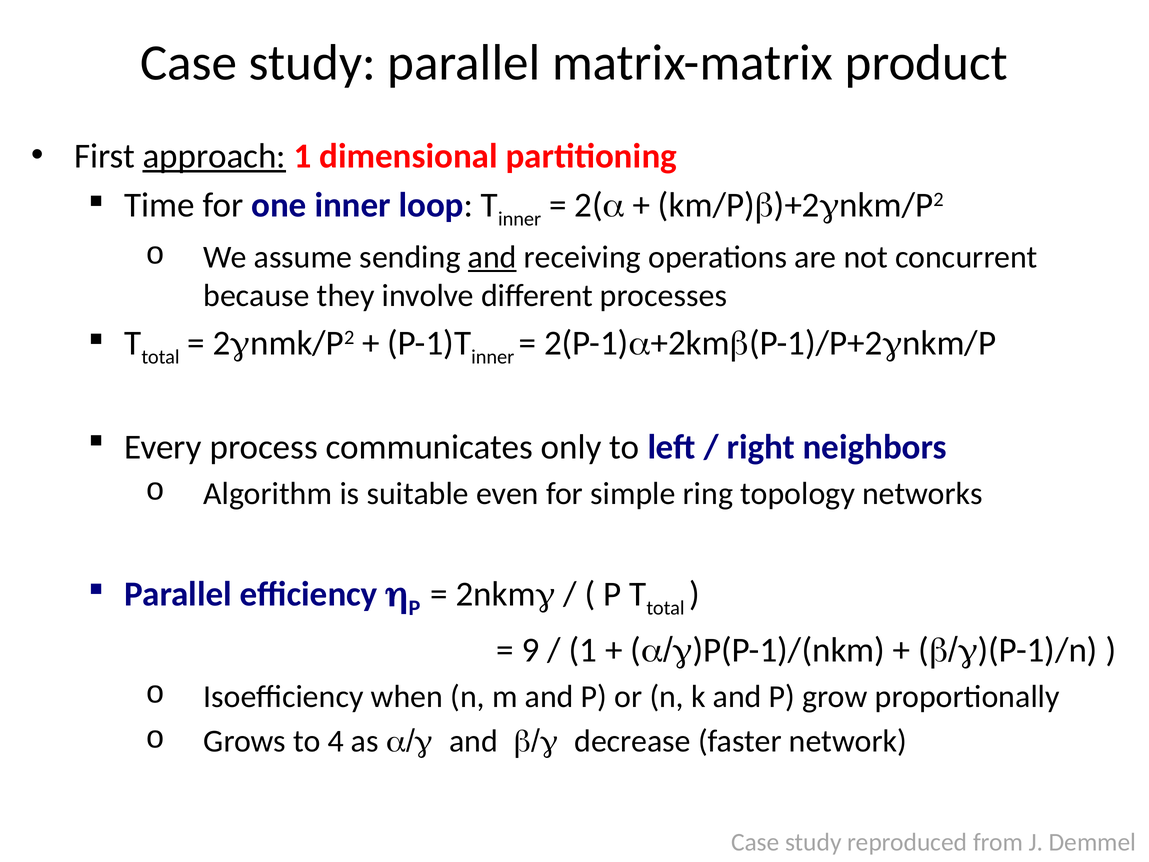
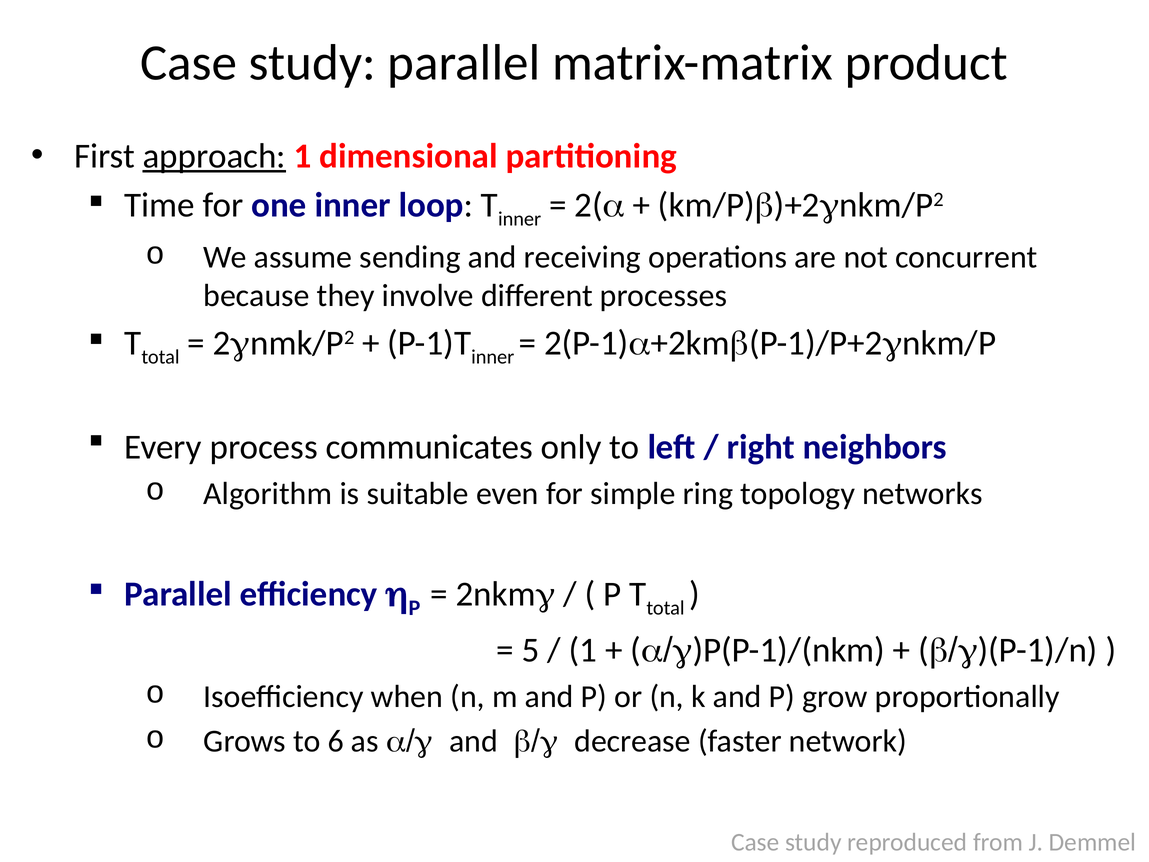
and at (492, 257) underline: present -> none
9: 9 -> 5
4: 4 -> 6
